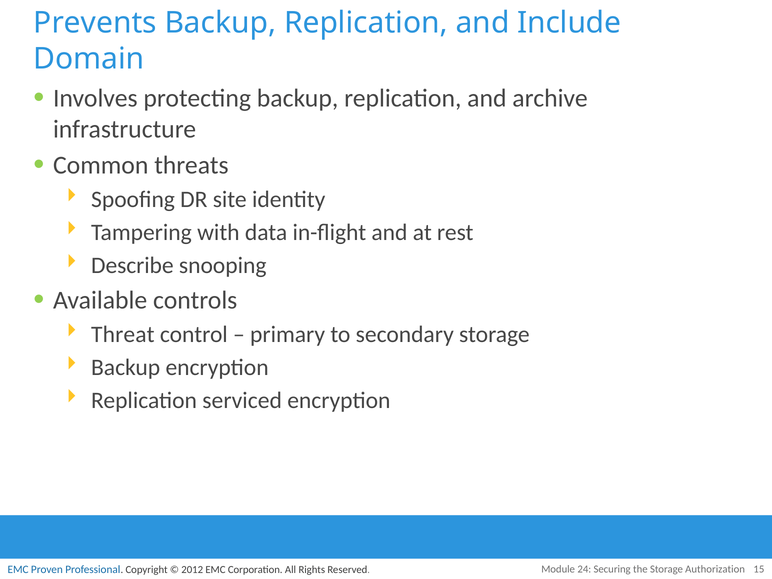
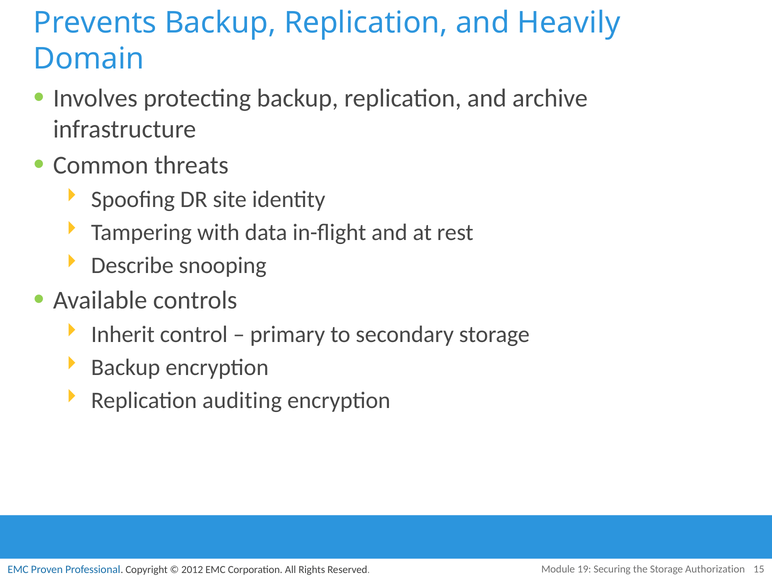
Include: Include -> Heavily
Threat: Threat -> Inherit
serviced: serviced -> auditing
24: 24 -> 19
